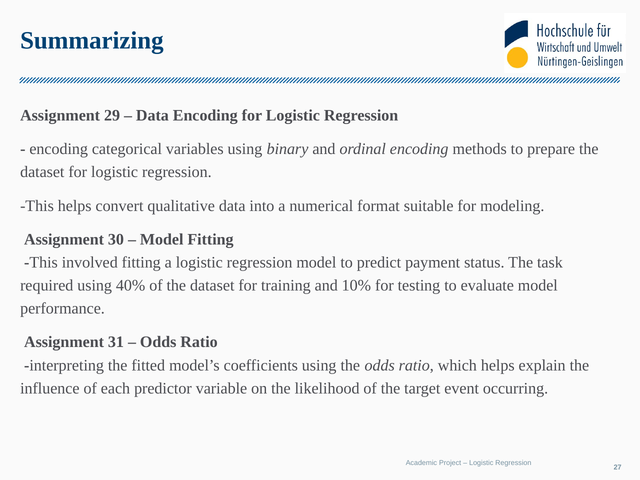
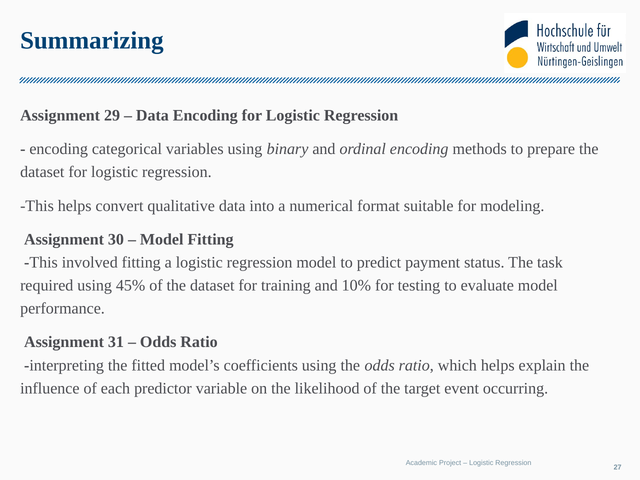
40%: 40% -> 45%
